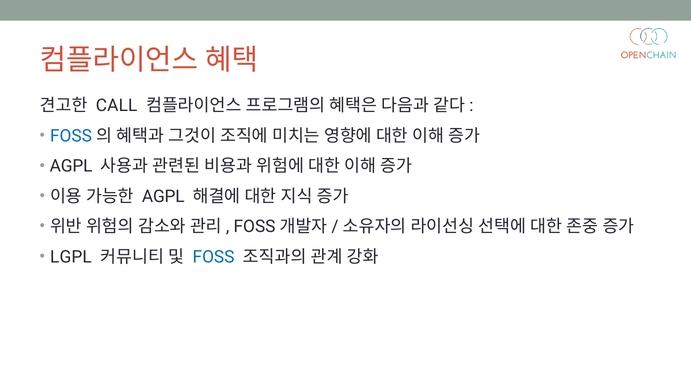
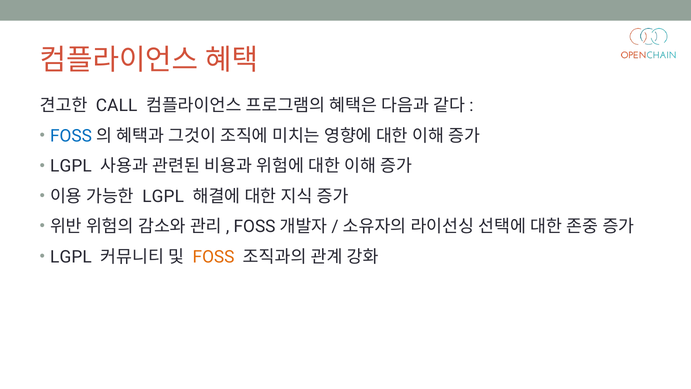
AGPL at (71, 166): AGPL -> LGPL
AGPL at (163, 196): AGPL -> LGPL
FOSS at (214, 257) colour: blue -> orange
